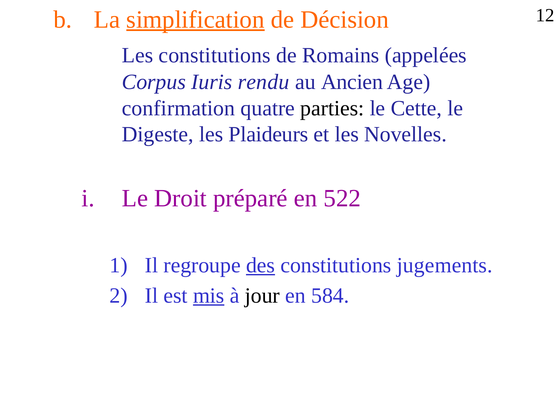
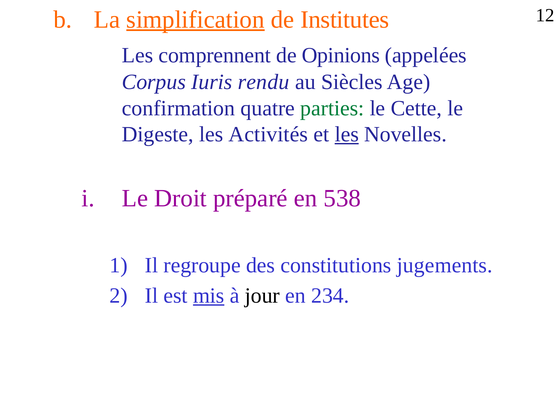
Décision: Décision -> Institutes
Les constitutions: constitutions -> comprennent
Romains: Romains -> Opinions
Ancien: Ancien -> Siècles
parties colour: black -> green
Plaideurs: Plaideurs -> Activités
les at (347, 134) underline: none -> present
522: 522 -> 538
des underline: present -> none
584: 584 -> 234
